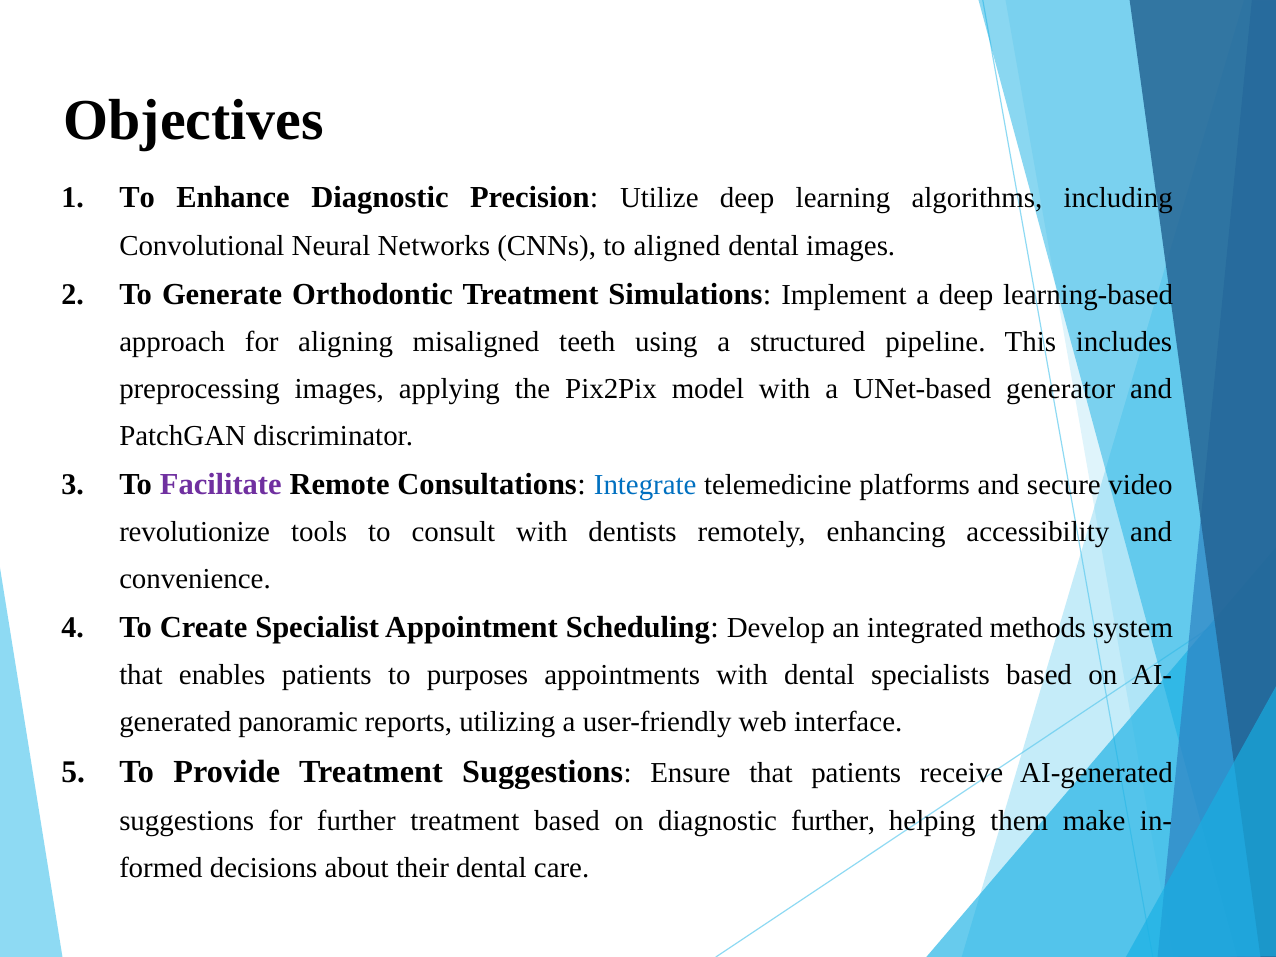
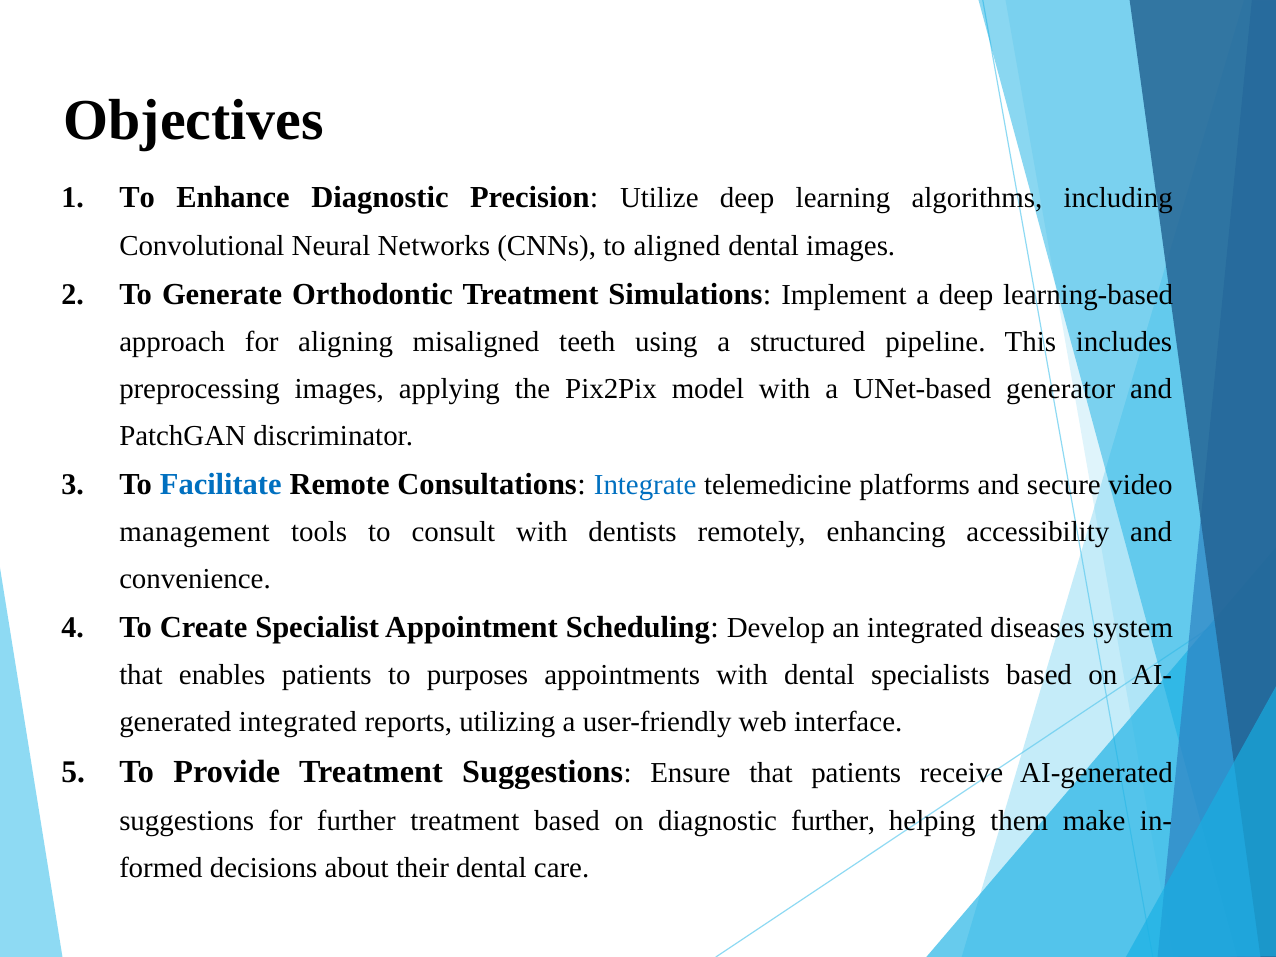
Facilitate colour: purple -> blue
revolutionize: revolutionize -> management
methods: methods -> diseases
panoramic at (298, 722): panoramic -> integrated
